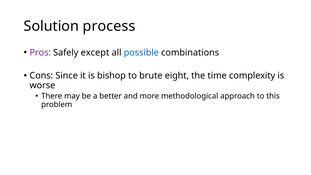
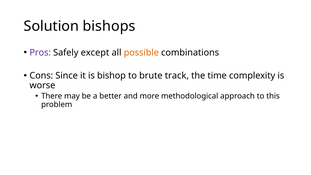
process: process -> bishops
possible colour: blue -> orange
eight: eight -> track
